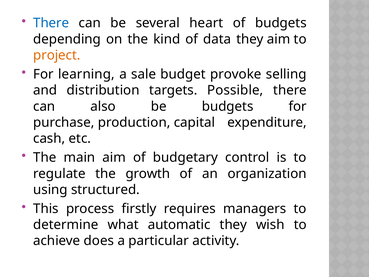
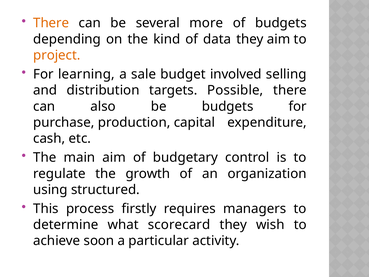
There at (51, 23) colour: blue -> orange
heart: heart -> more
provoke: provoke -> involved
automatic: automatic -> scorecard
does: does -> soon
